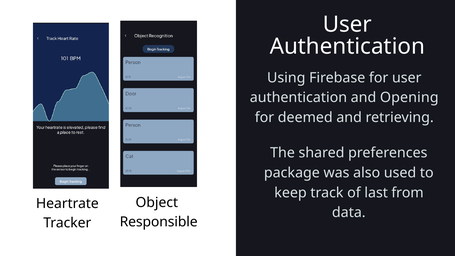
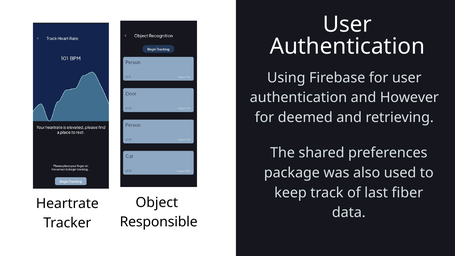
Opening: Opening -> However
from: from -> fiber
